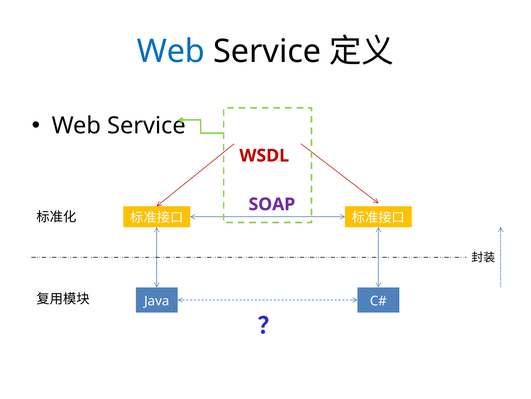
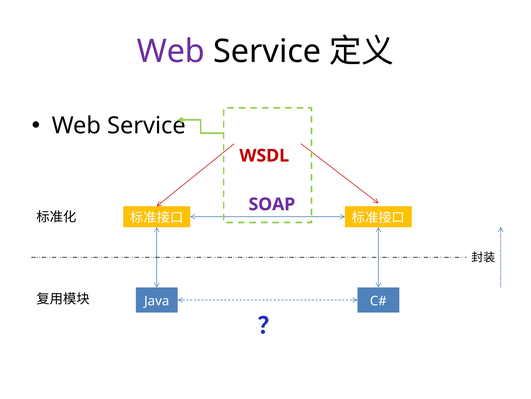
Web at (171, 51) colour: blue -> purple
